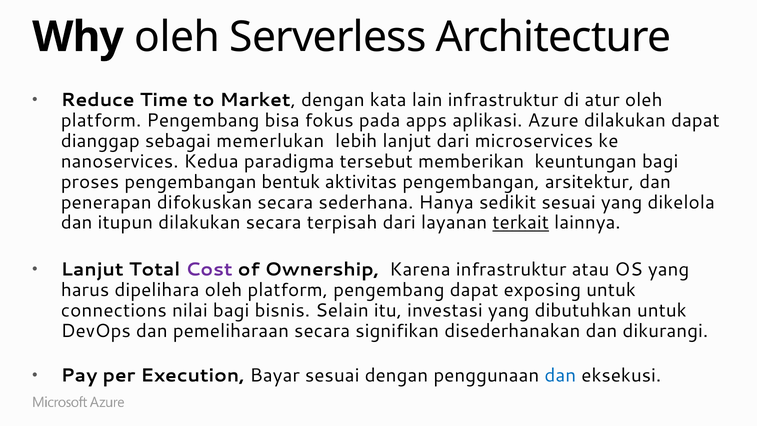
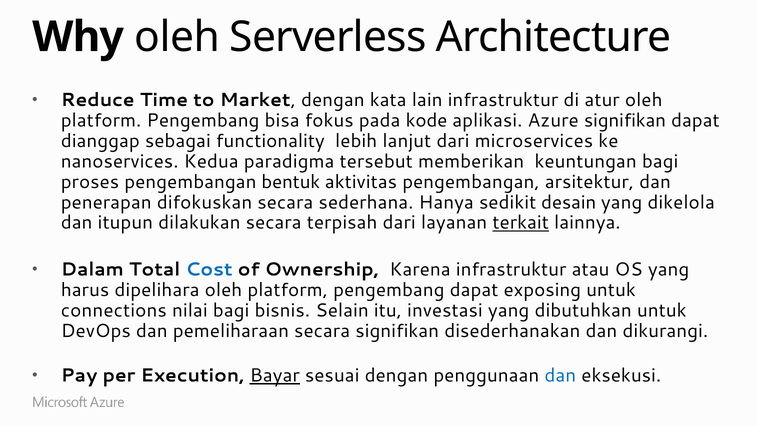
apps: apps -> kode
Azure dilakukan: dilakukan -> signifikan
memerlukan: memerlukan -> functionality
sedikit sesuai: sesuai -> desain
Lanjut at (92, 270): Lanjut -> Dalam
Cost colour: purple -> blue
Bayar underline: none -> present
